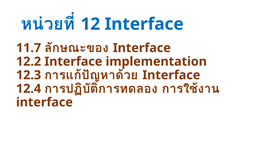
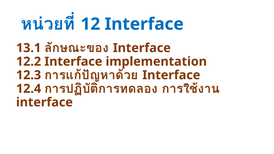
11.7: 11.7 -> 13.1
